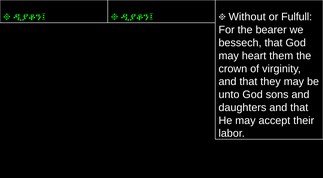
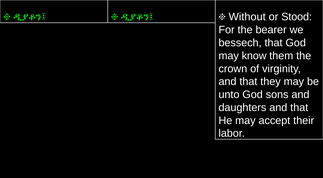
Fulfull: Fulfull -> Stood
heart: heart -> know
